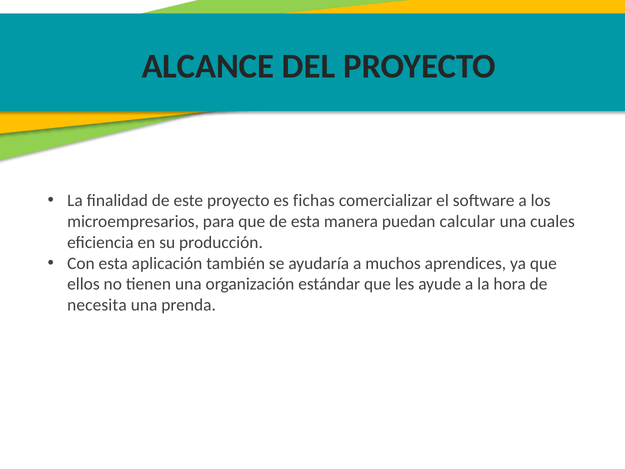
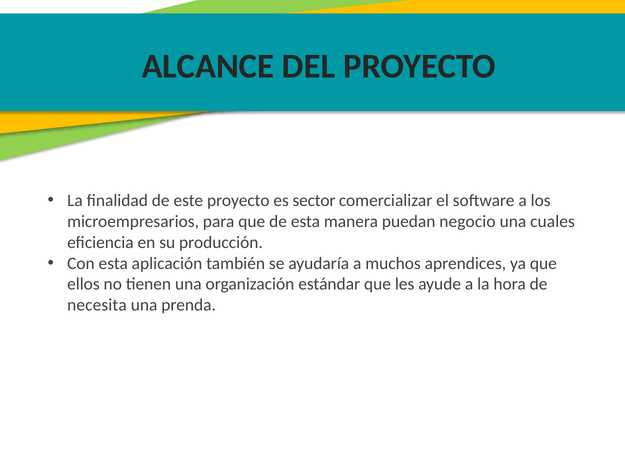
fichas: fichas -> sector
calcular: calcular -> negocio
